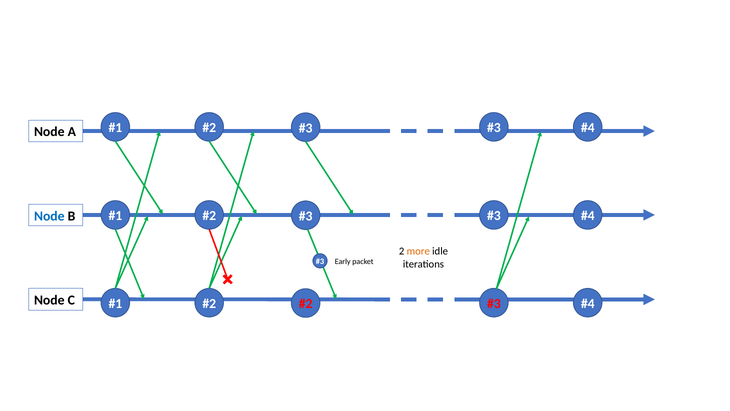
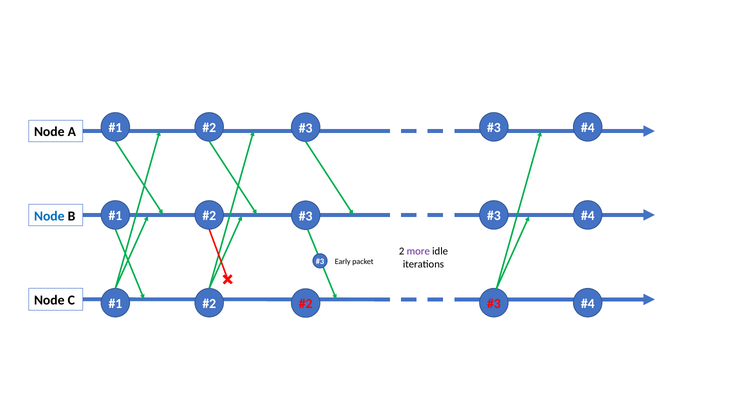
more colour: orange -> purple
